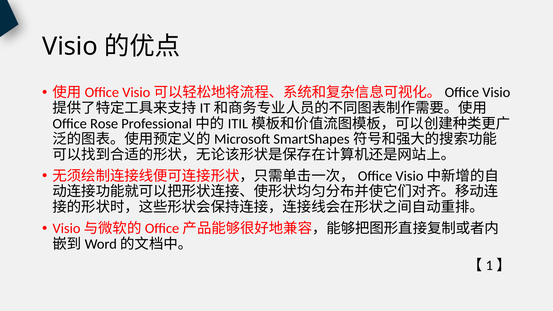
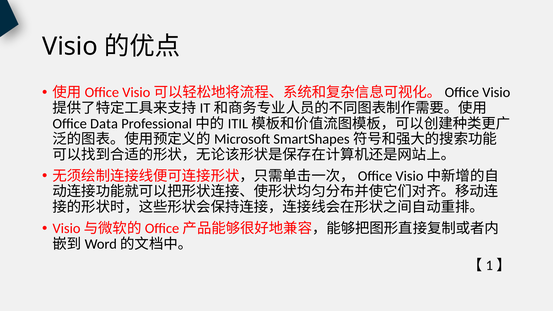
Rose: Rose -> Data
